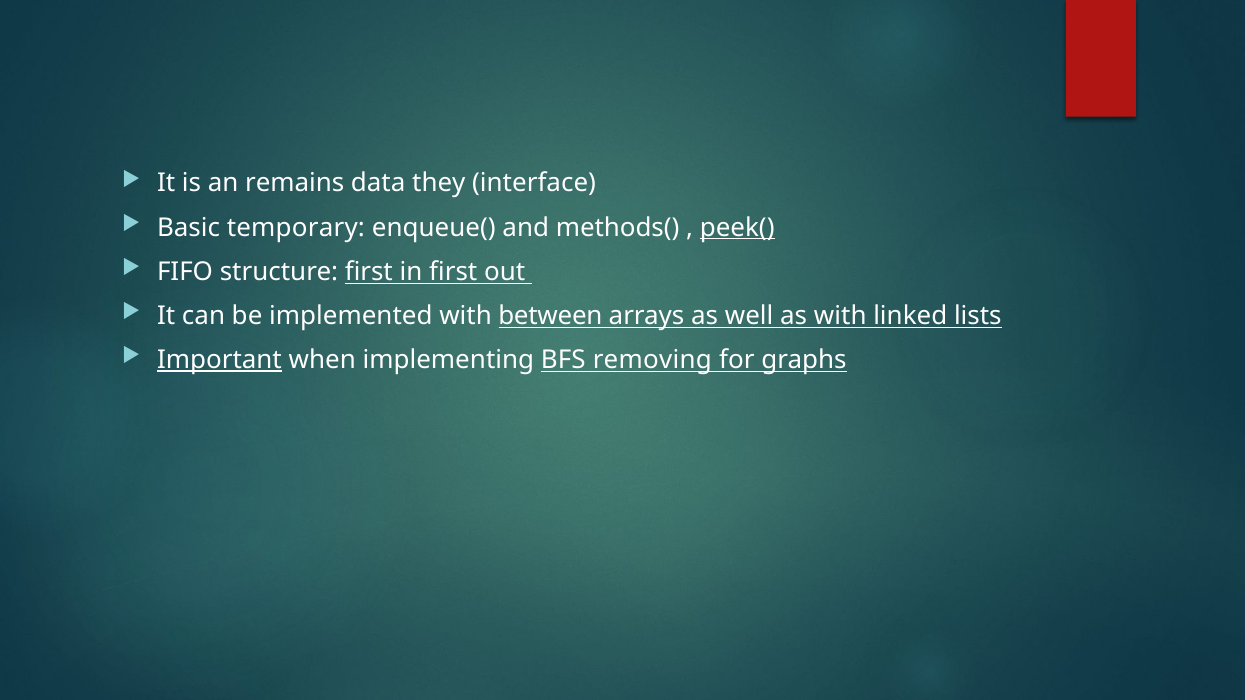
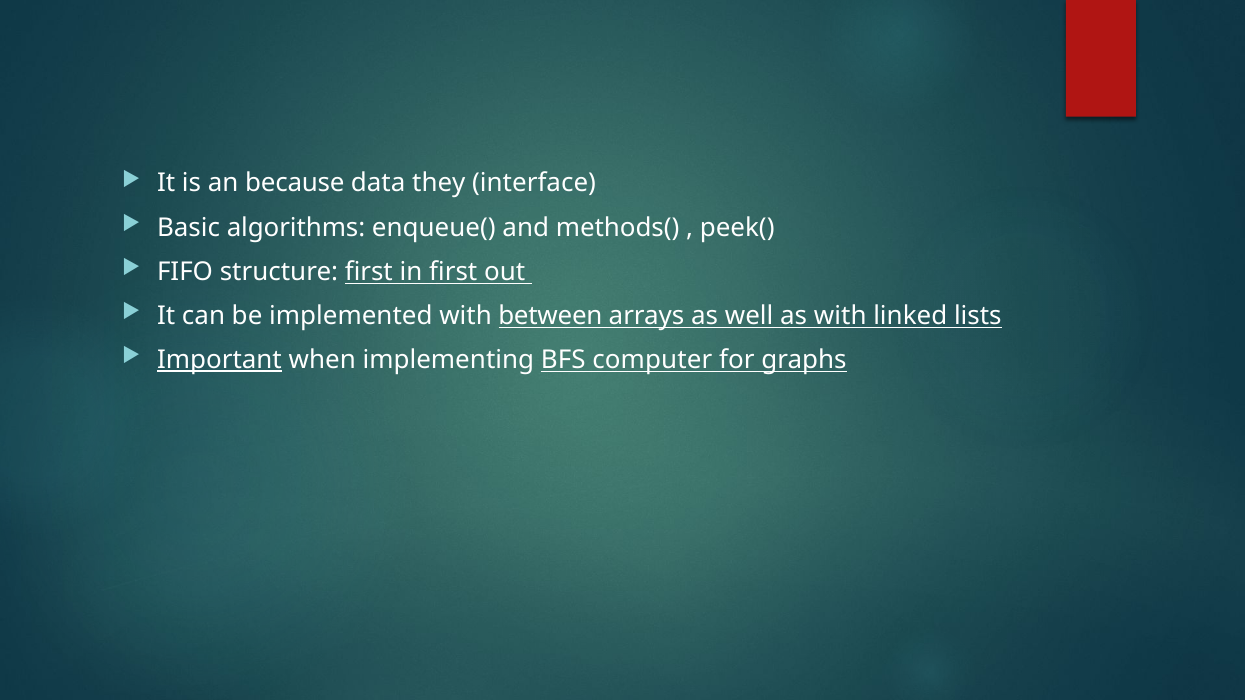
remains: remains -> because
temporary: temporary -> algorithms
peek( underline: present -> none
removing: removing -> computer
